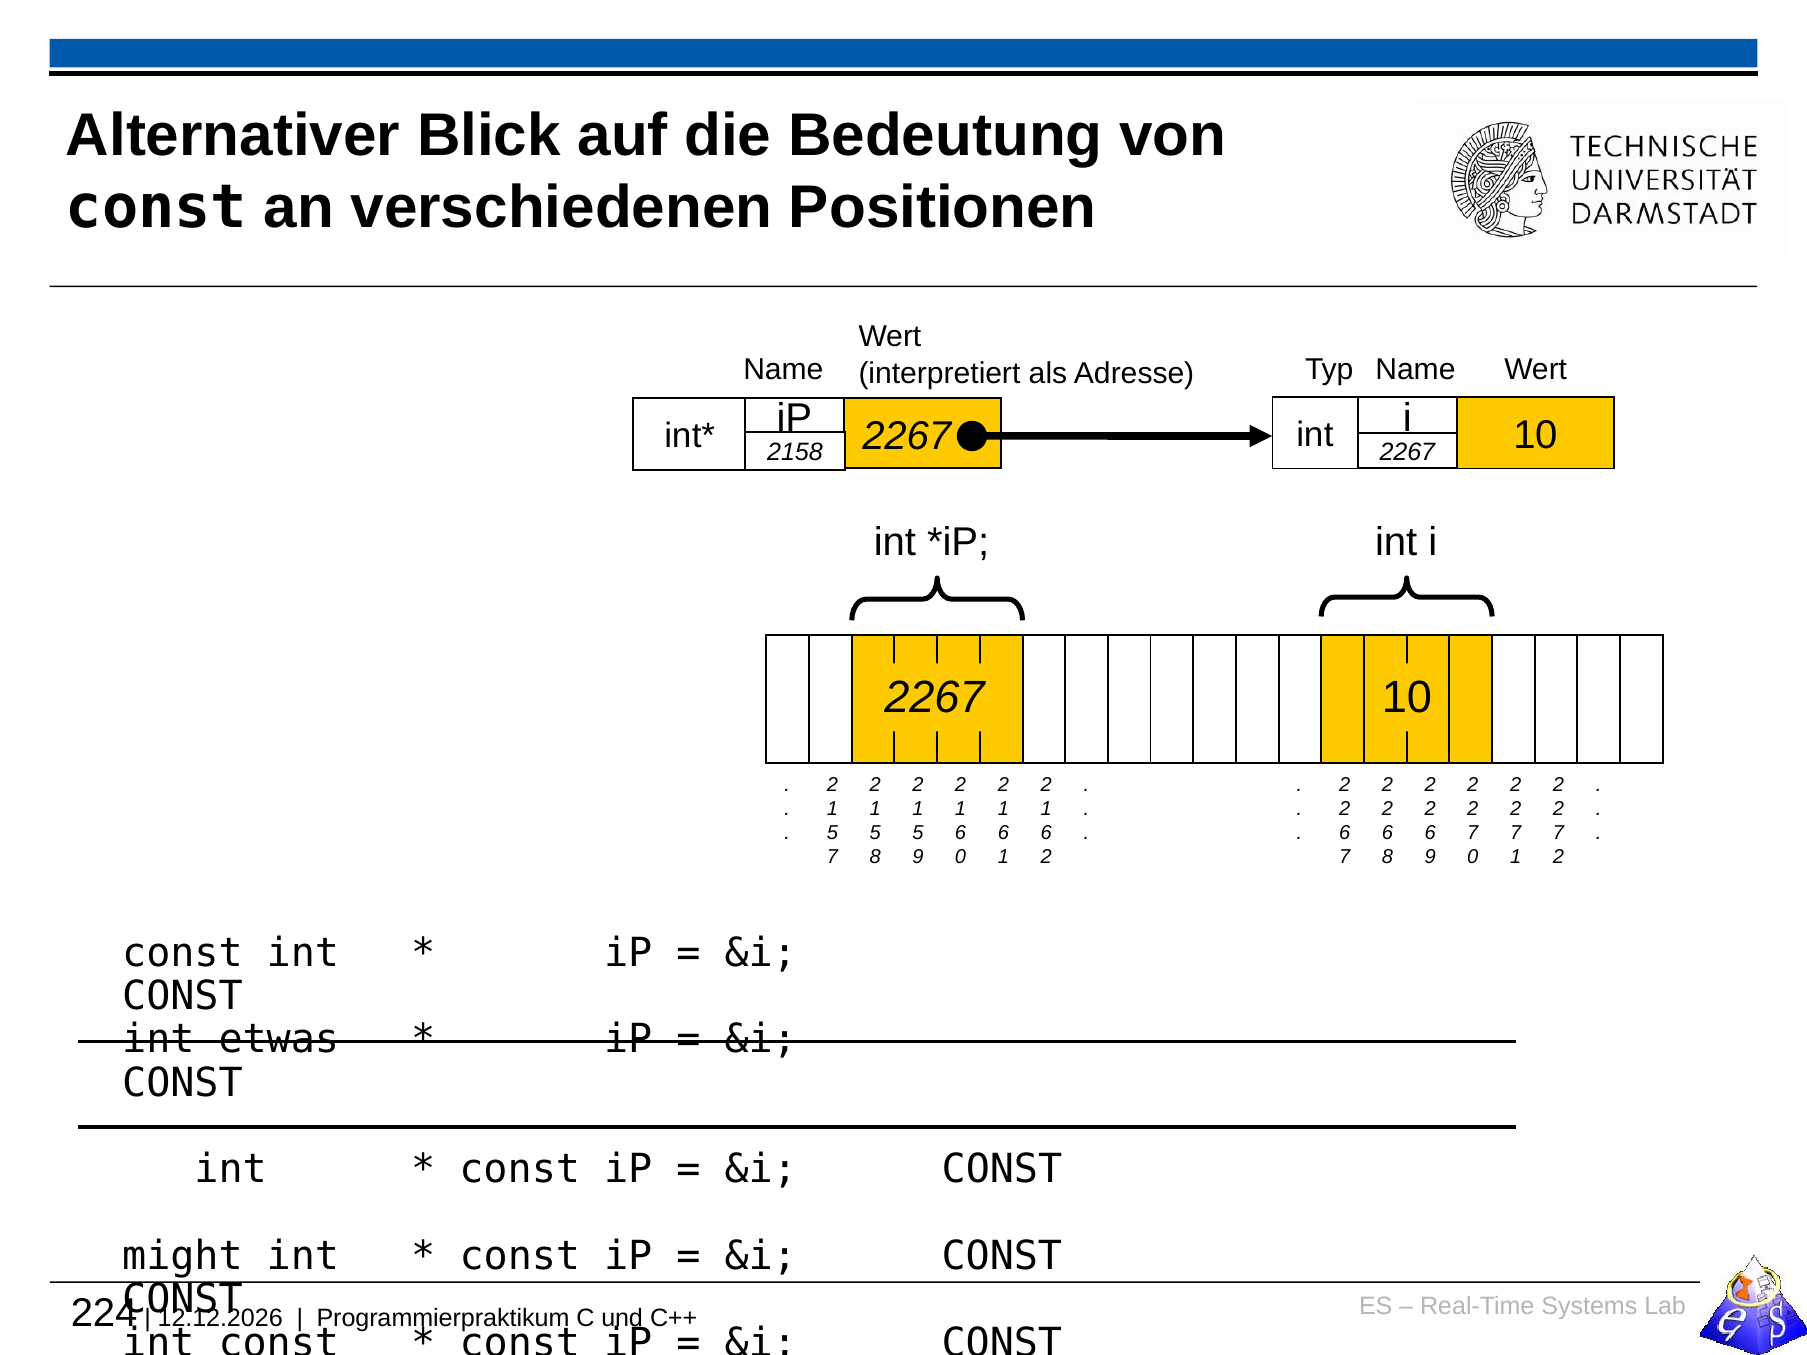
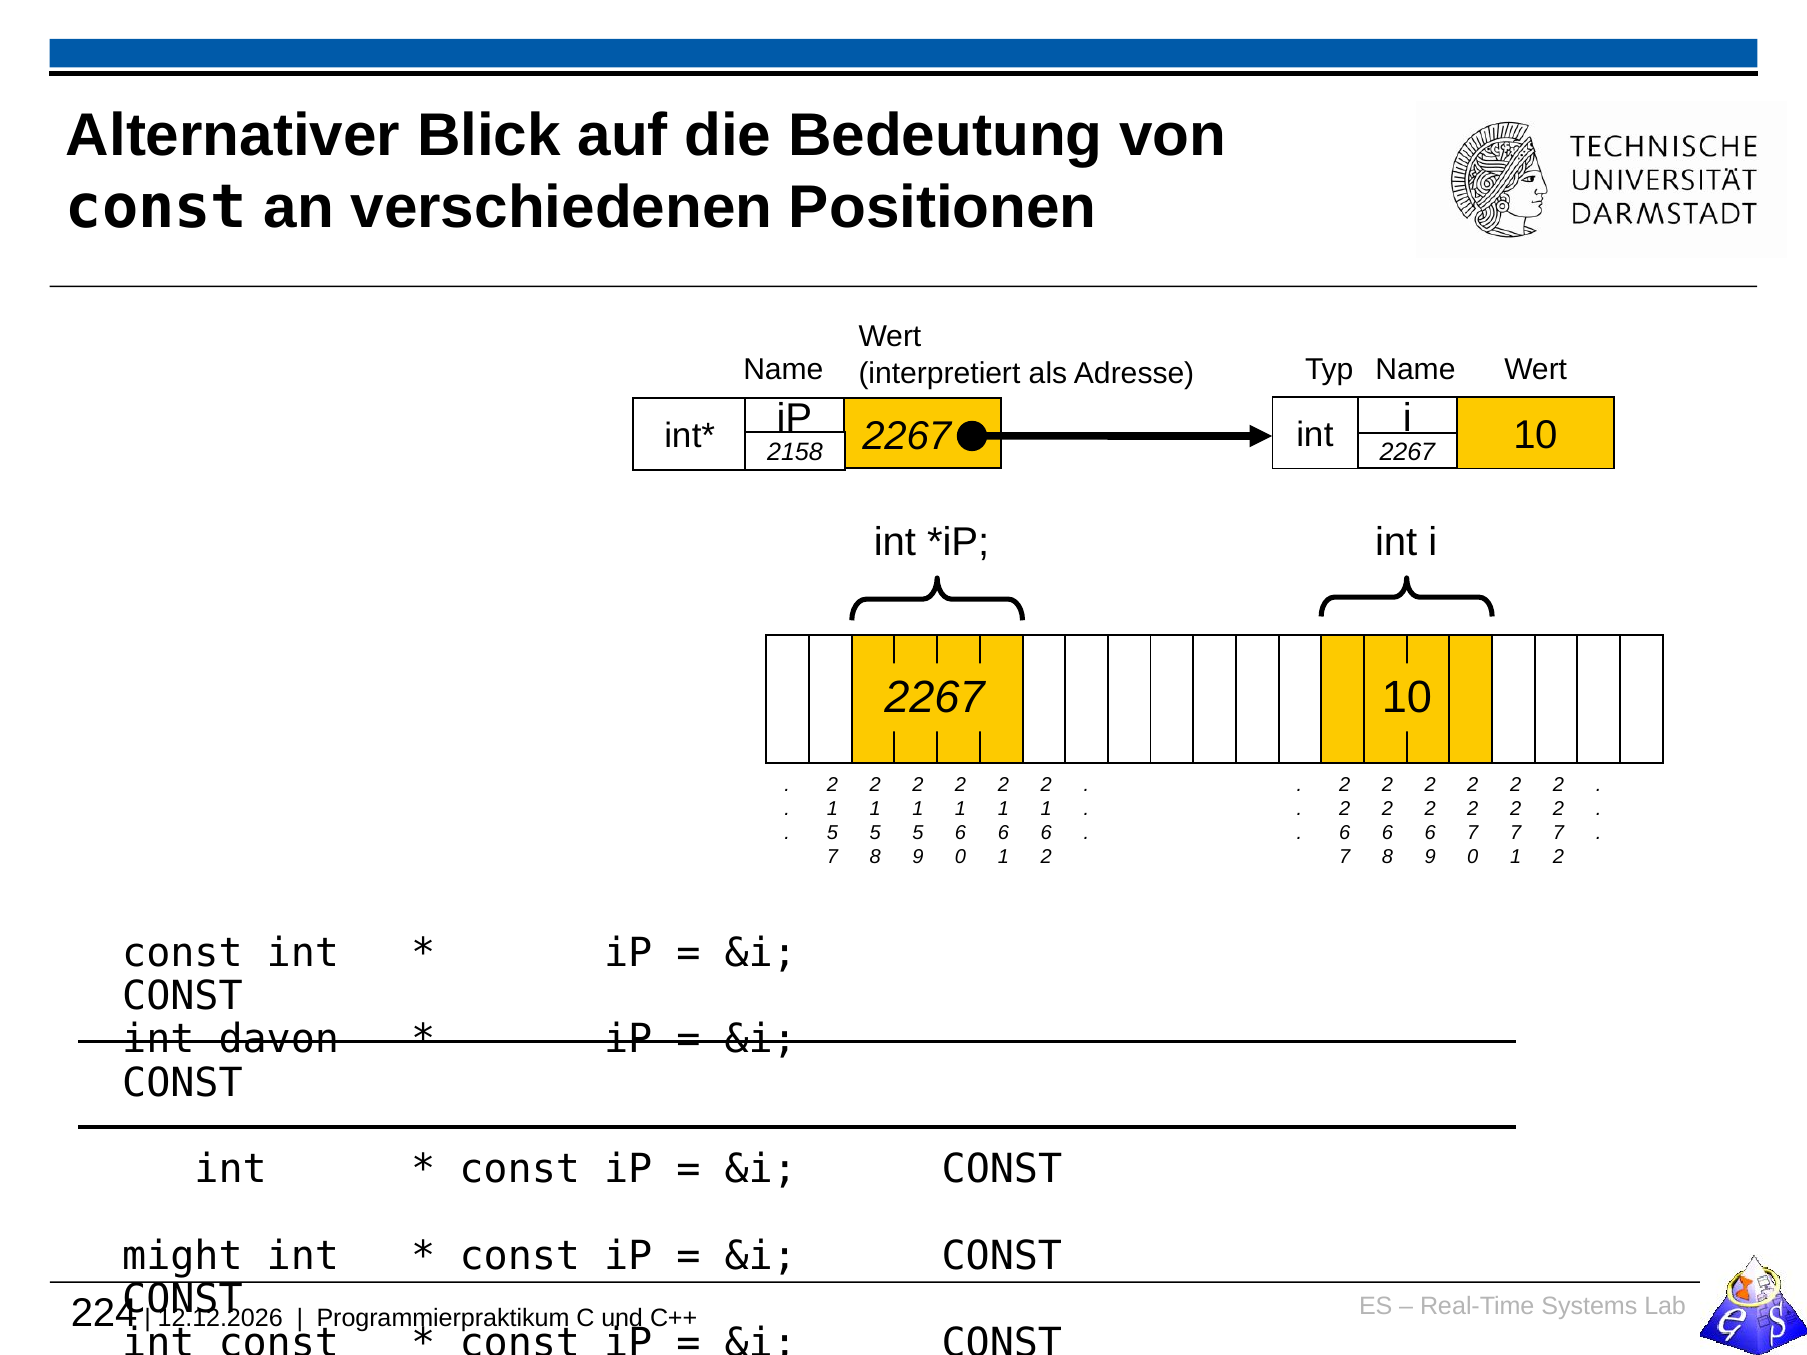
etwas: etwas -> davon
